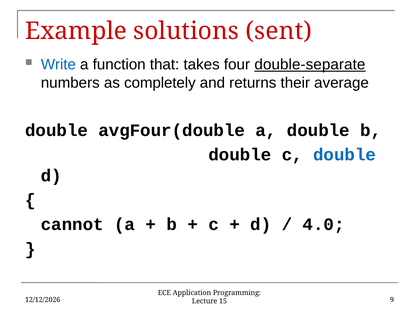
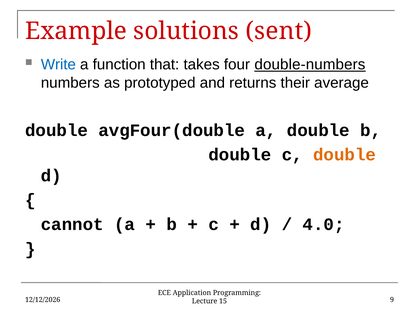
double-separate: double-separate -> double-numbers
completely: completely -> prototyped
double at (345, 155) colour: blue -> orange
